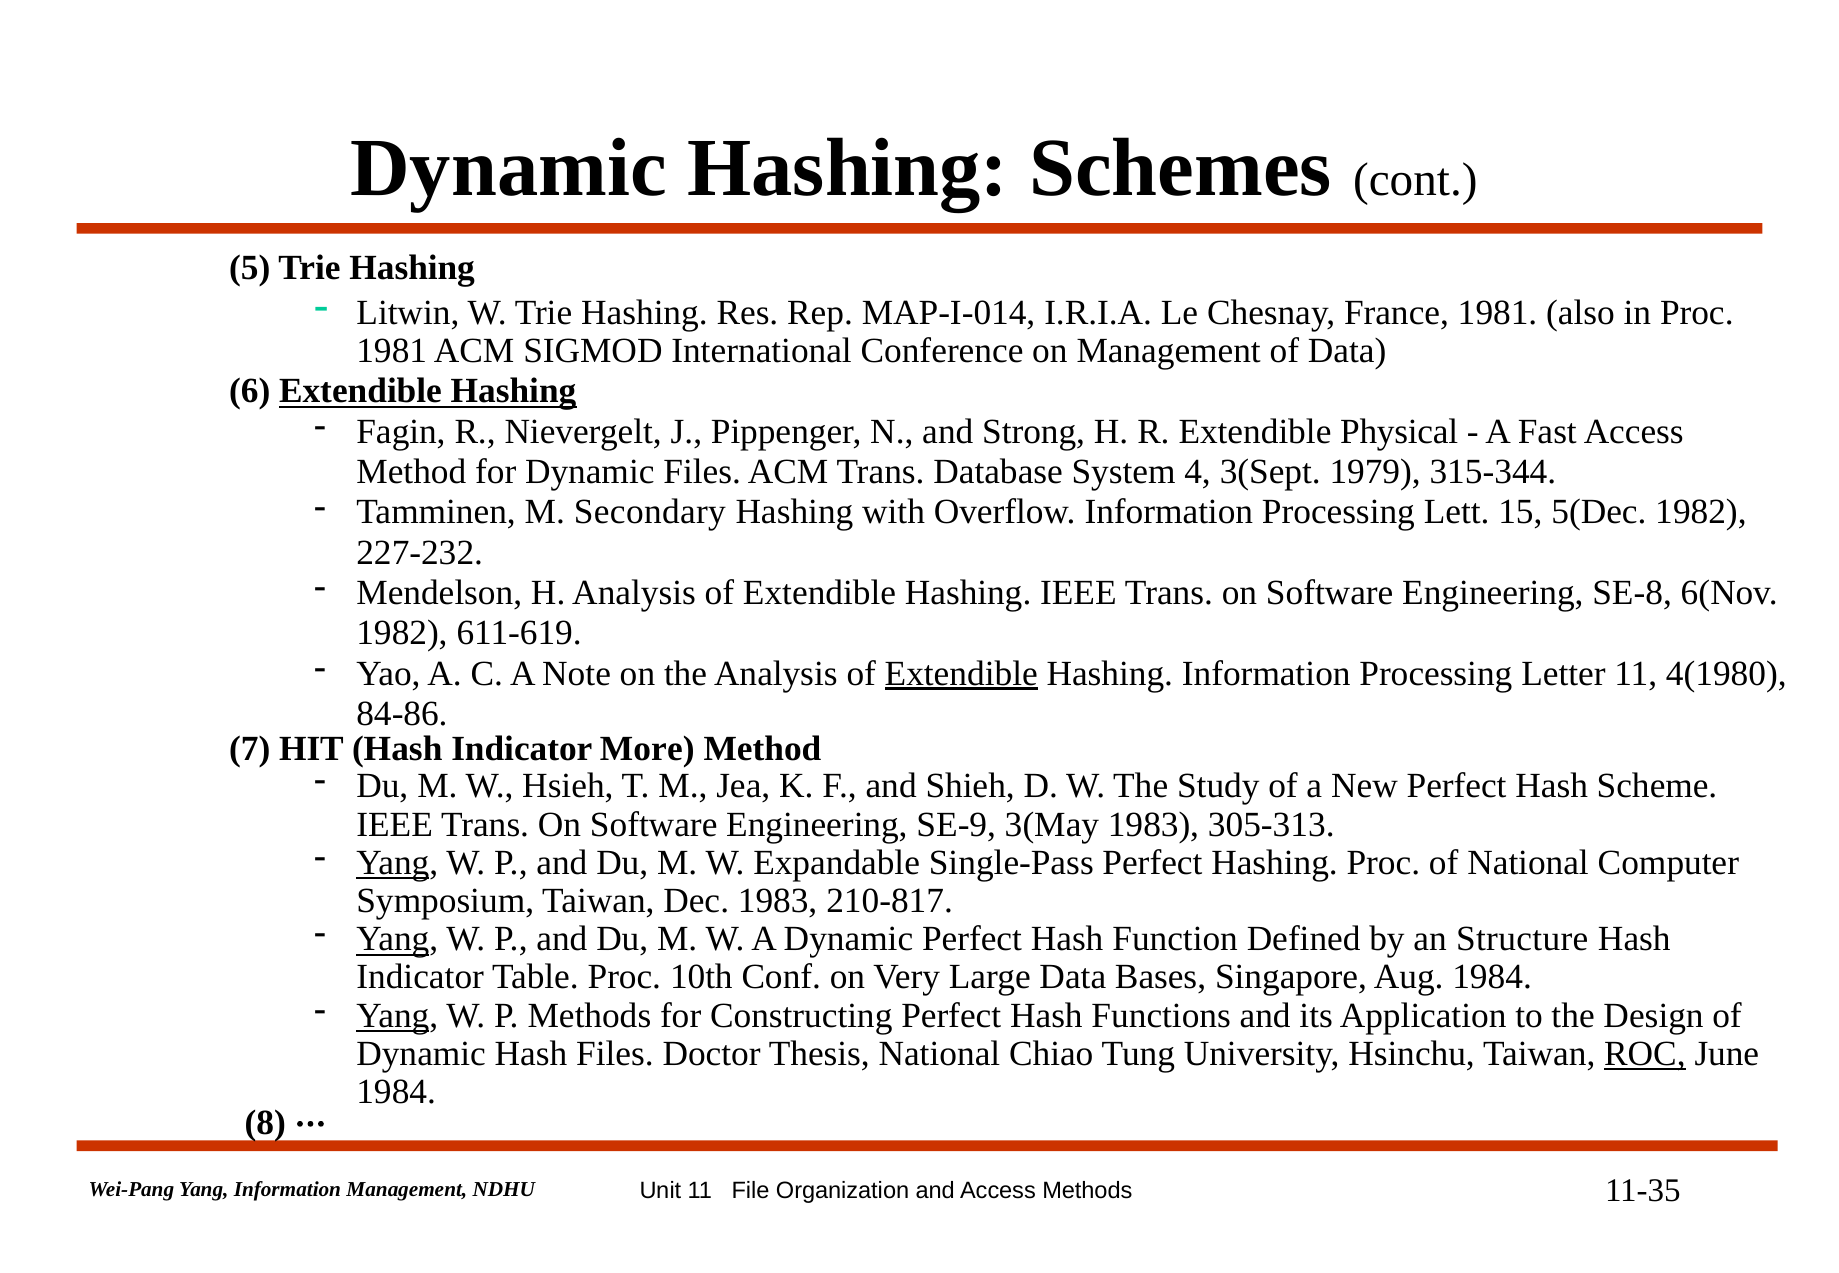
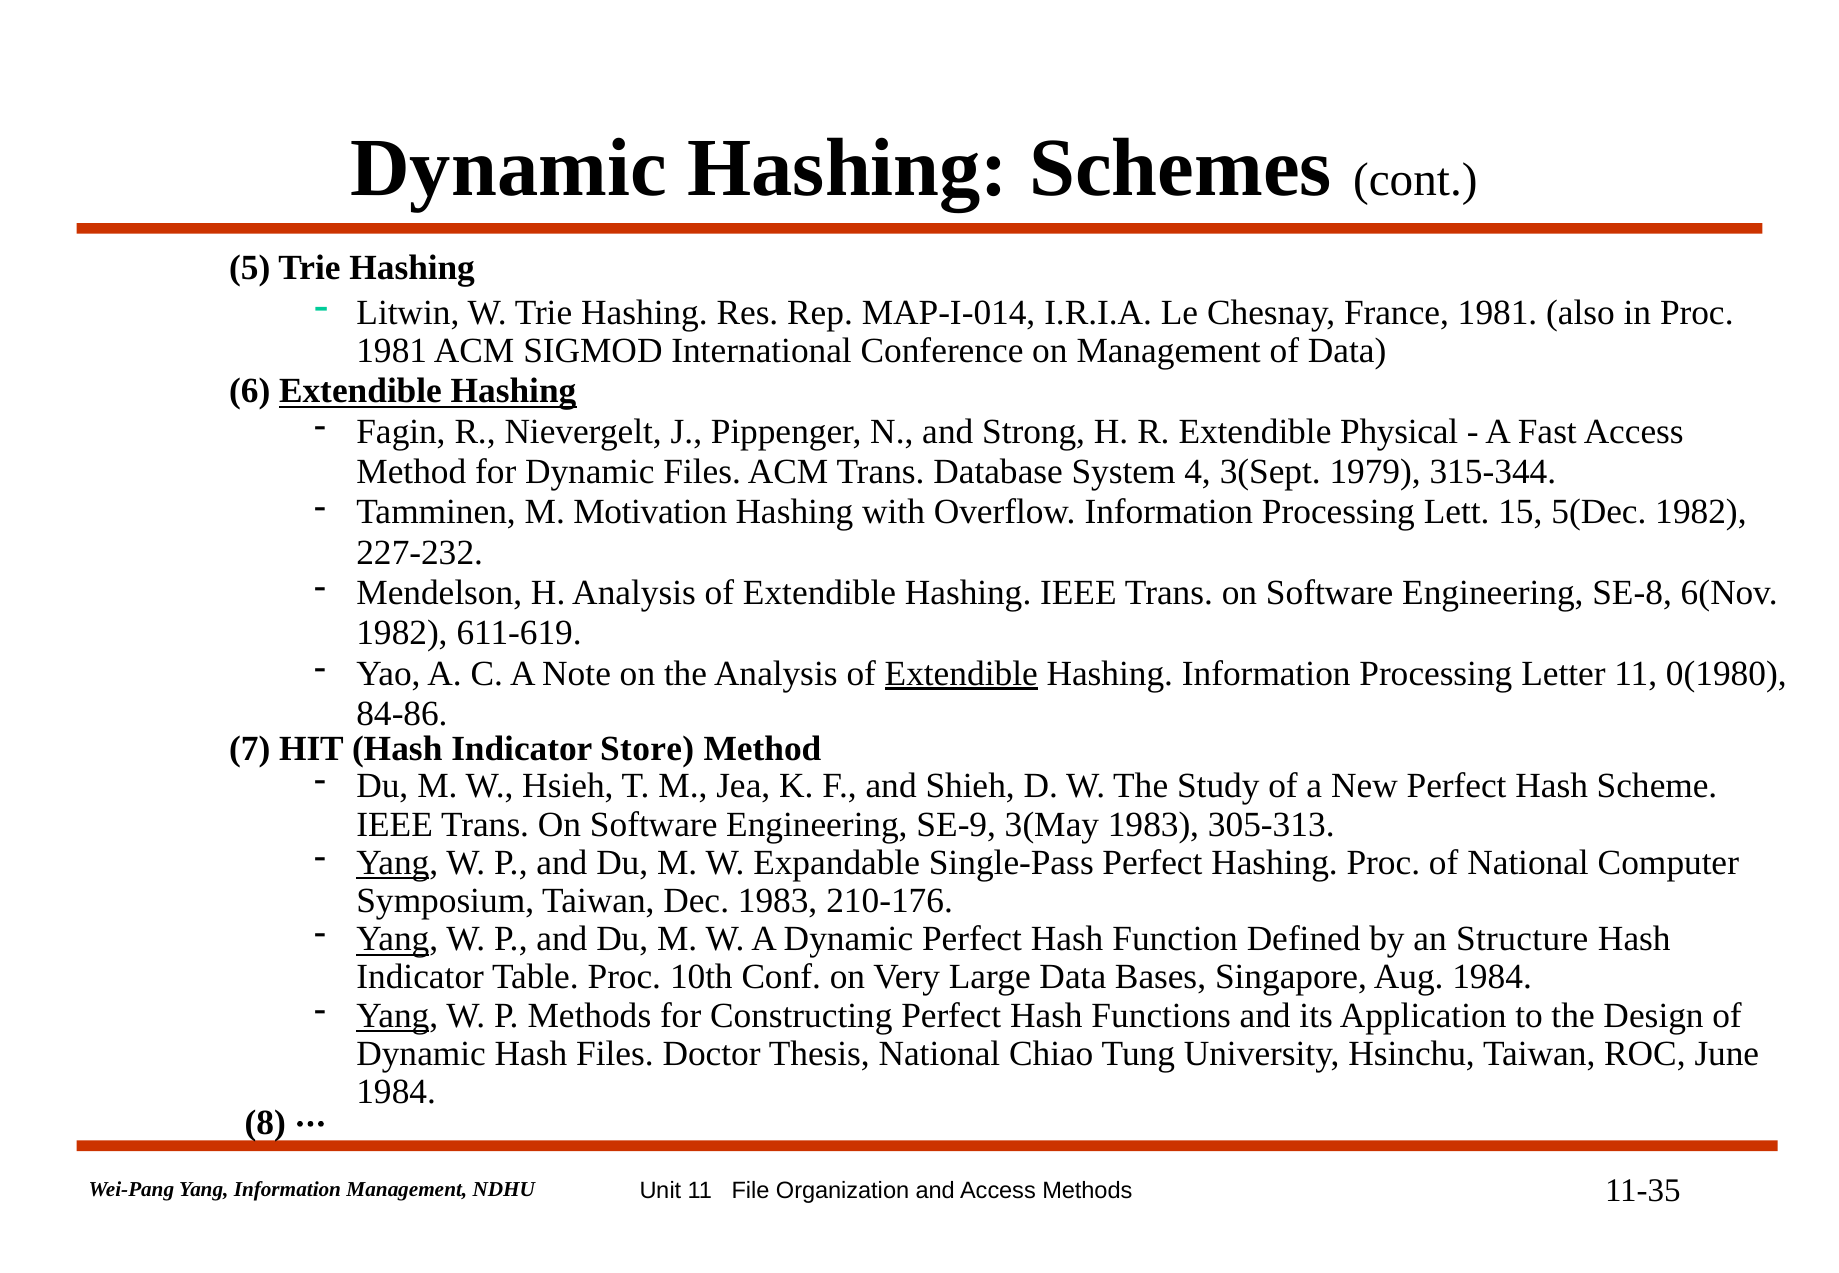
Secondary: Secondary -> Motivation
4(1980: 4(1980 -> 0(1980
More: More -> Store
210-817: 210-817 -> 210-176
ROC underline: present -> none
